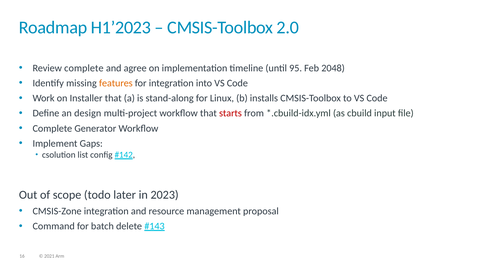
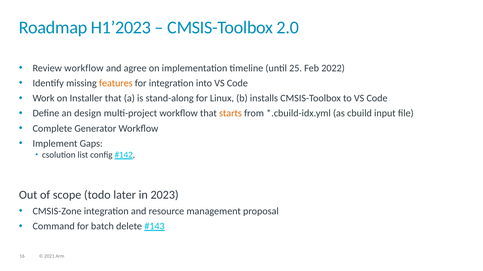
Review complete: complete -> workflow
95: 95 -> 25
2048: 2048 -> 2022
starts colour: red -> orange
